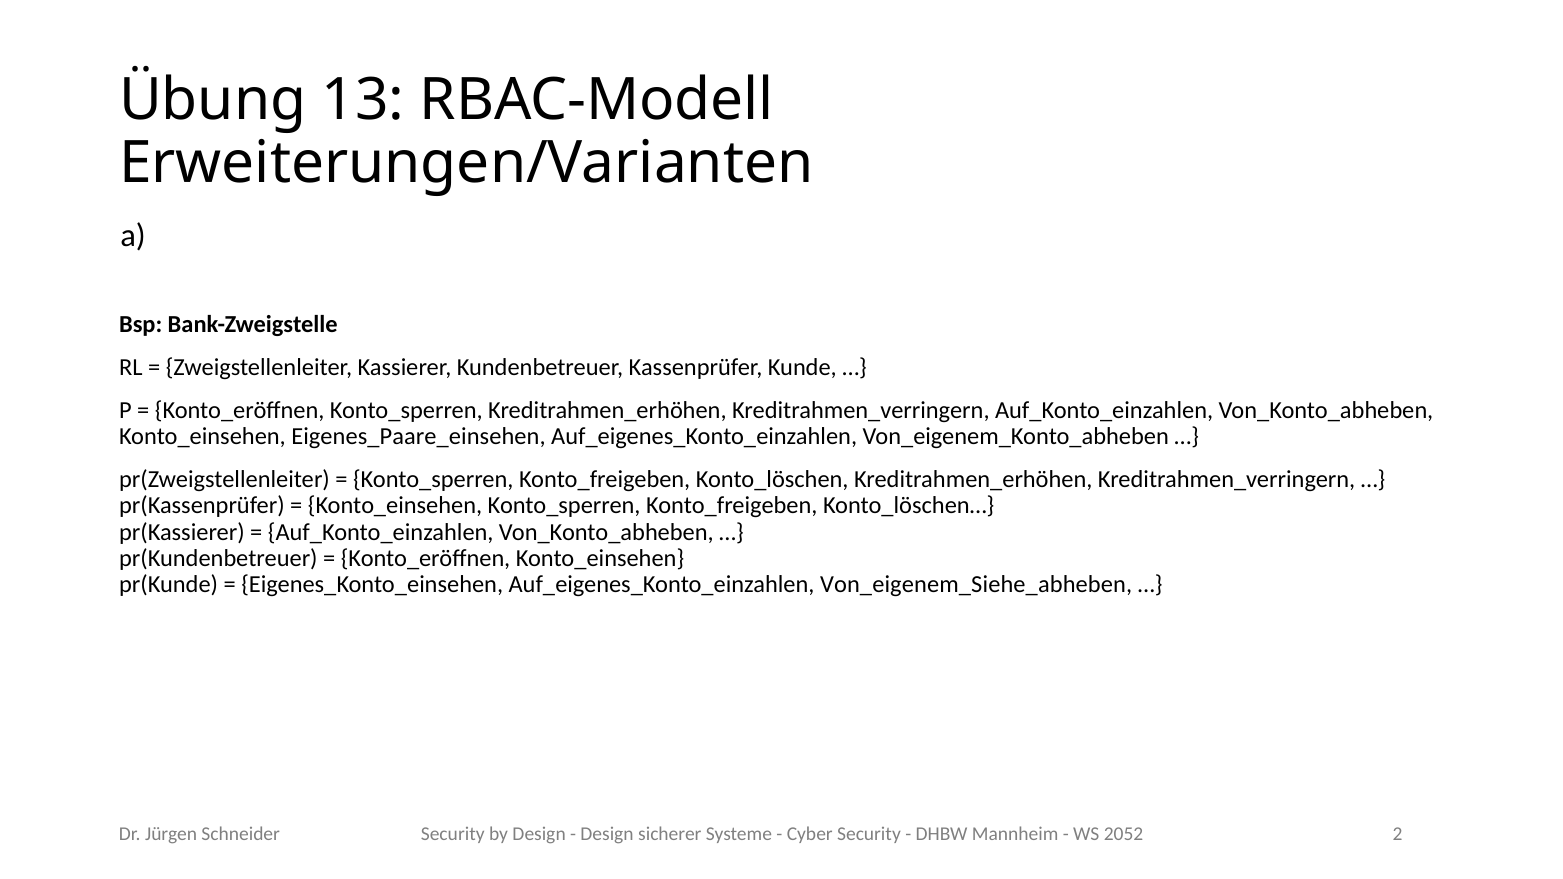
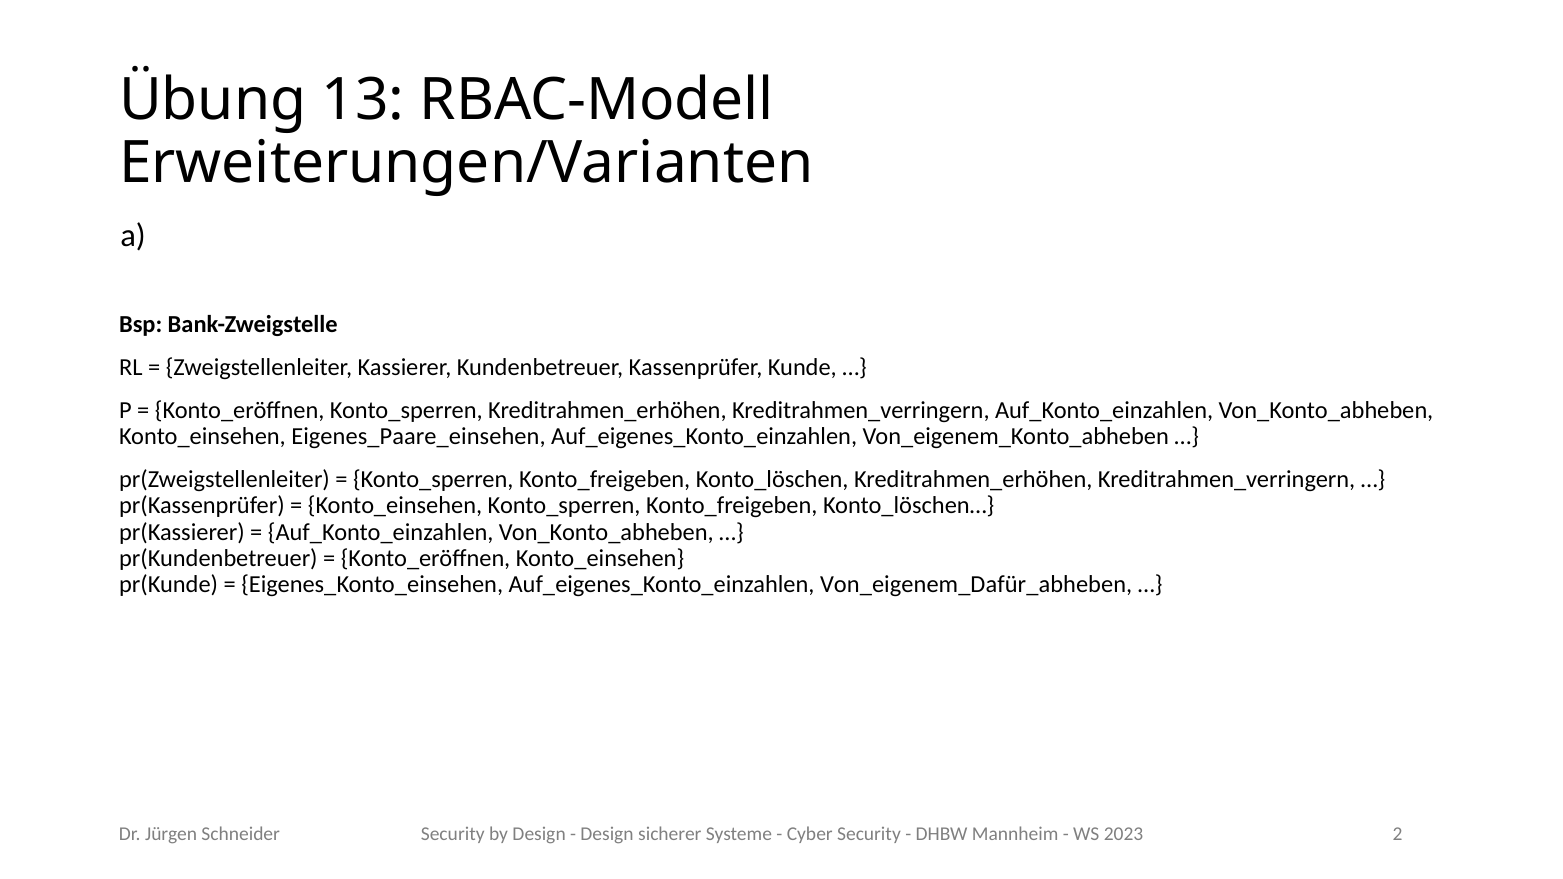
Von_eigenem_Siehe_abheben: Von_eigenem_Siehe_abheben -> Von_eigenem_Dafür_abheben
2052: 2052 -> 2023
